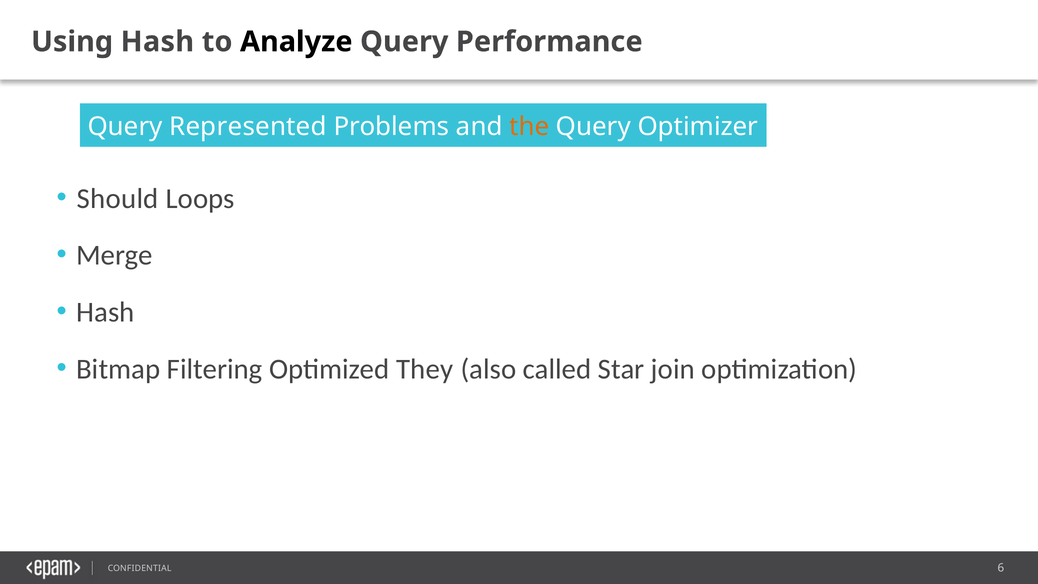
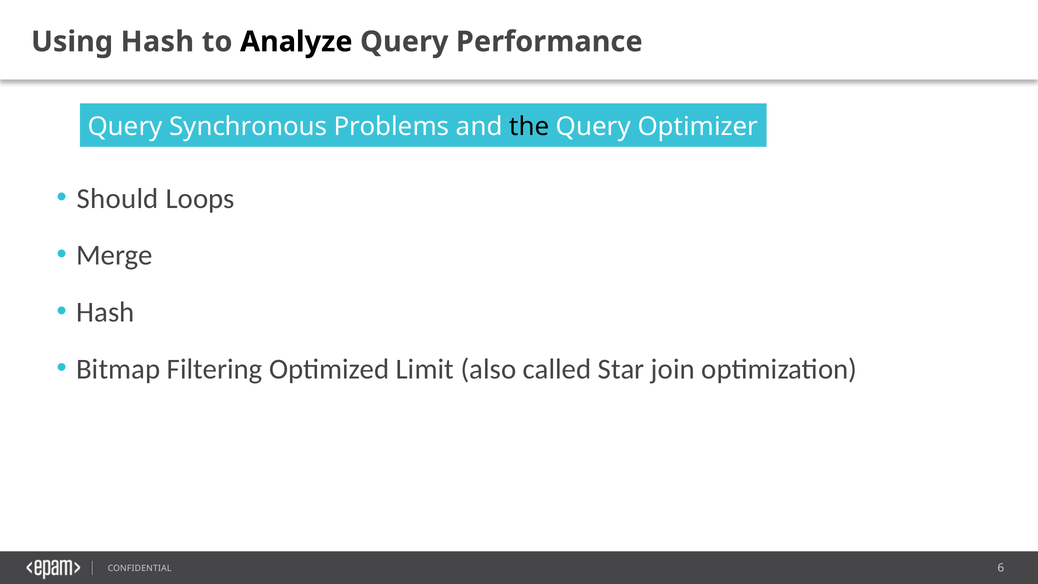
Represented: Represented -> Synchronous
the colour: orange -> black
They: They -> Limit
